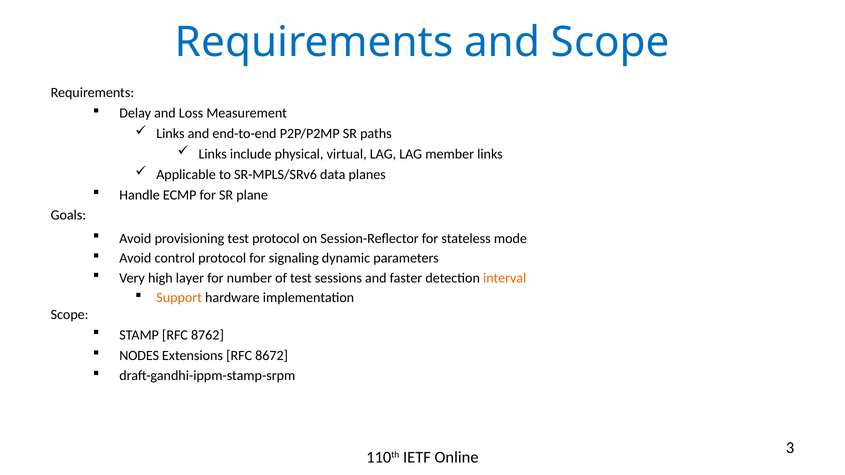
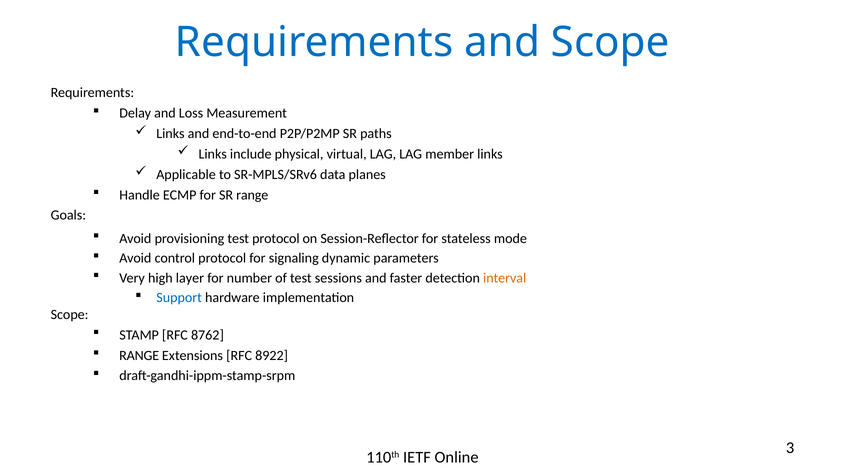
SR plane: plane -> range
Support colour: orange -> blue
NODES at (139, 356): NODES -> RANGE
8672: 8672 -> 8922
